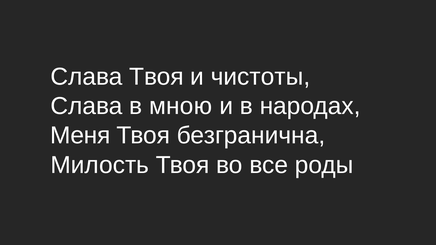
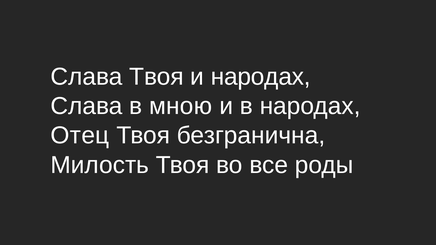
и чистоты: чистоты -> народах
Меня: Меня -> Отец
